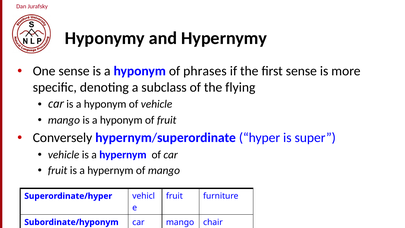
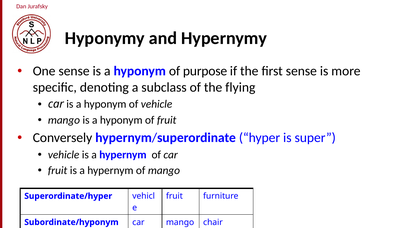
phrases: phrases -> purpose
